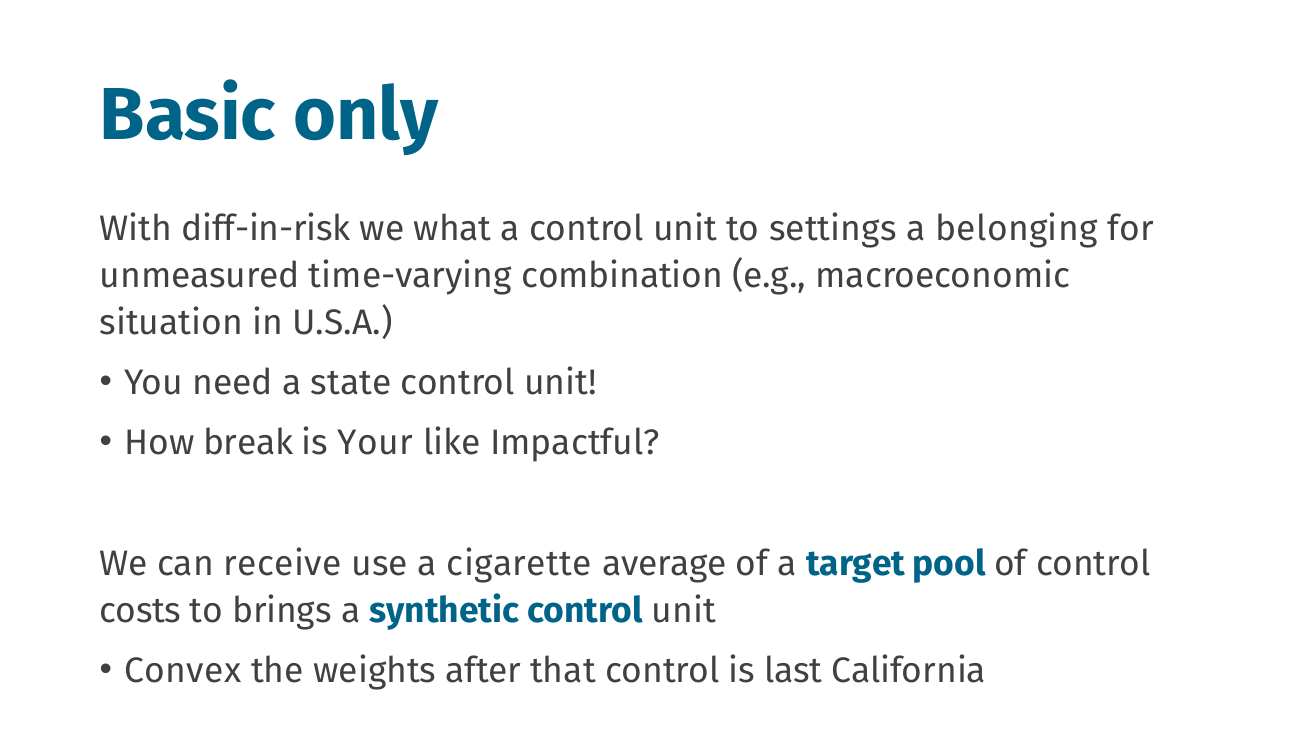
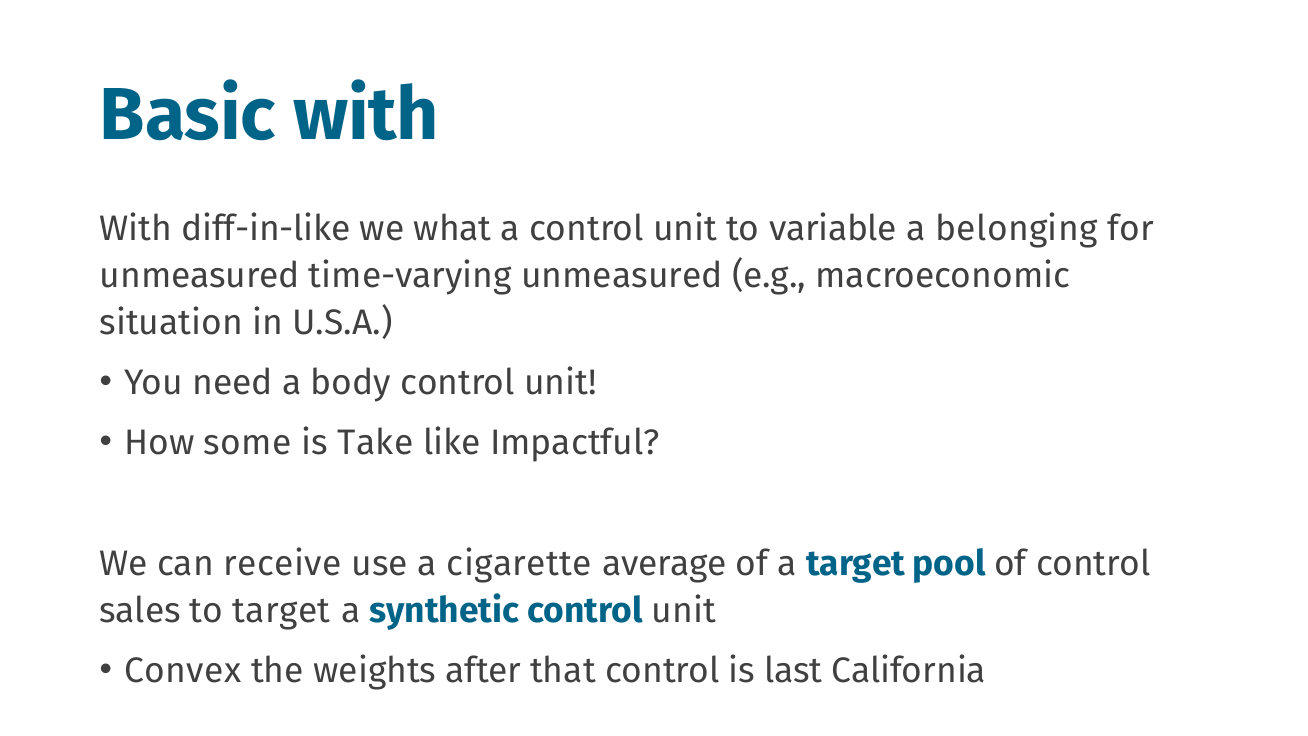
Basic only: only -> with
diff-in-risk: diff-in-risk -> diff-in-like
settings: settings -> variable
time-varying combination: combination -> unmeasured
state: state -> body
break: break -> some
Your: Your -> Take
costs: costs -> sales
to brings: brings -> target
